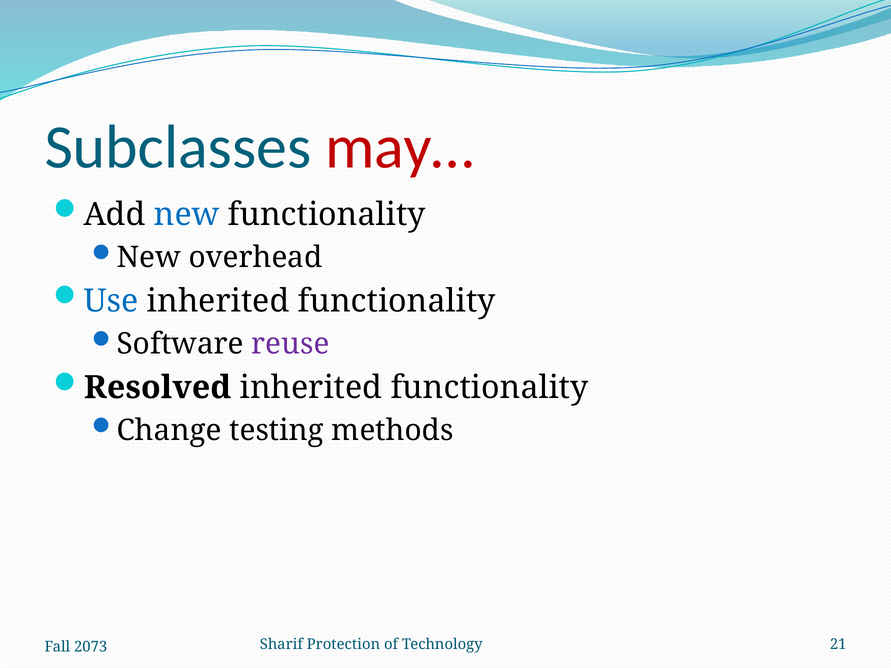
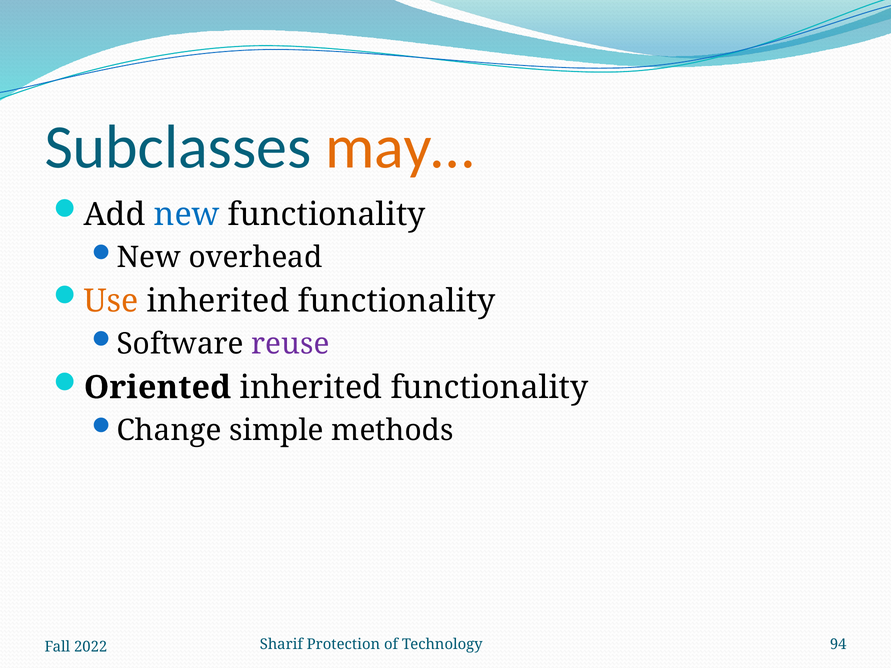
may… colour: red -> orange
Use colour: blue -> orange
Resolved: Resolved -> Oriented
testing: testing -> simple
21: 21 -> 94
2073: 2073 -> 2022
